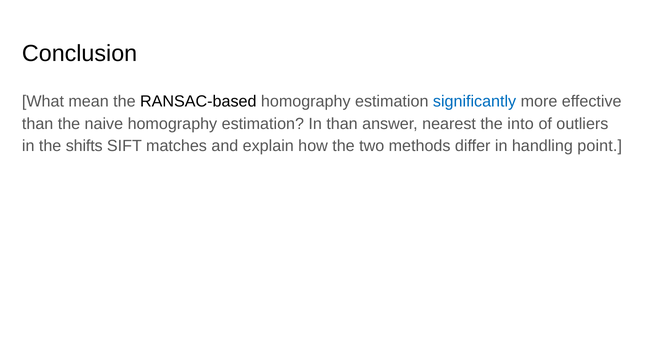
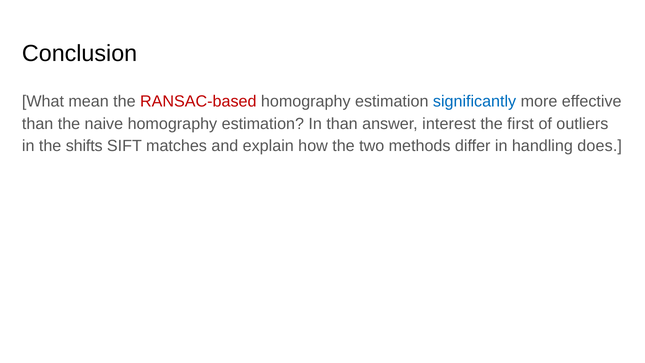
RANSAC-based colour: black -> red
nearest: nearest -> interest
into: into -> first
point: point -> does
